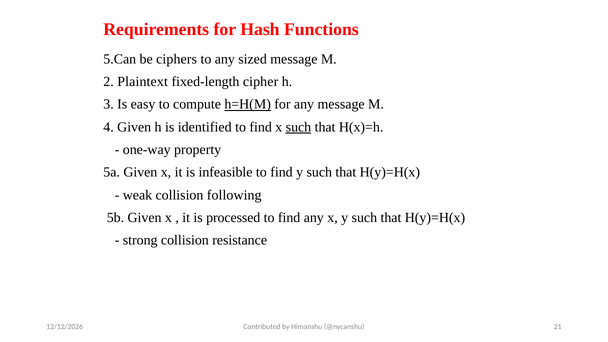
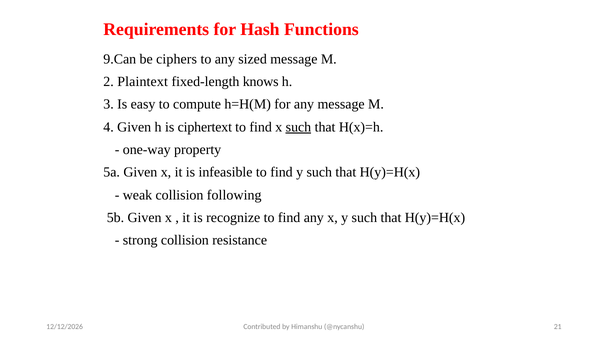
5.Can: 5.Can -> 9.Can
cipher: cipher -> knows
h=H(M underline: present -> none
identified: identified -> ciphertext
processed: processed -> recognize
